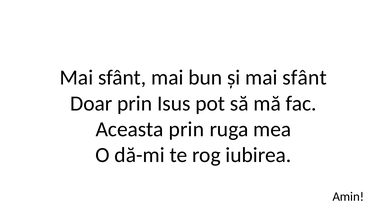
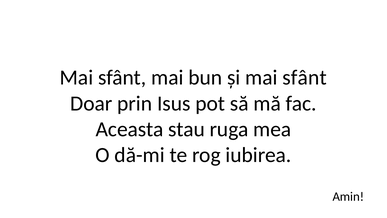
Aceasta prin: prin -> stau
